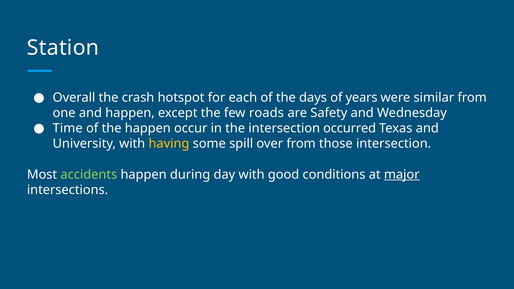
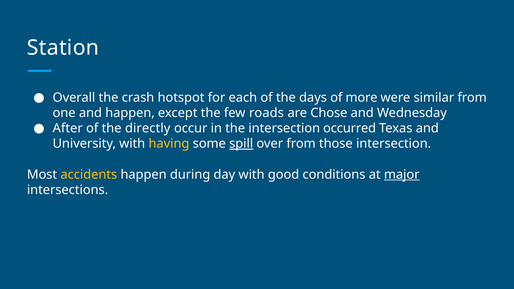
years: years -> more
Safety: Safety -> Chose
Time: Time -> After
the happen: happen -> directly
spill underline: none -> present
accidents colour: light green -> yellow
